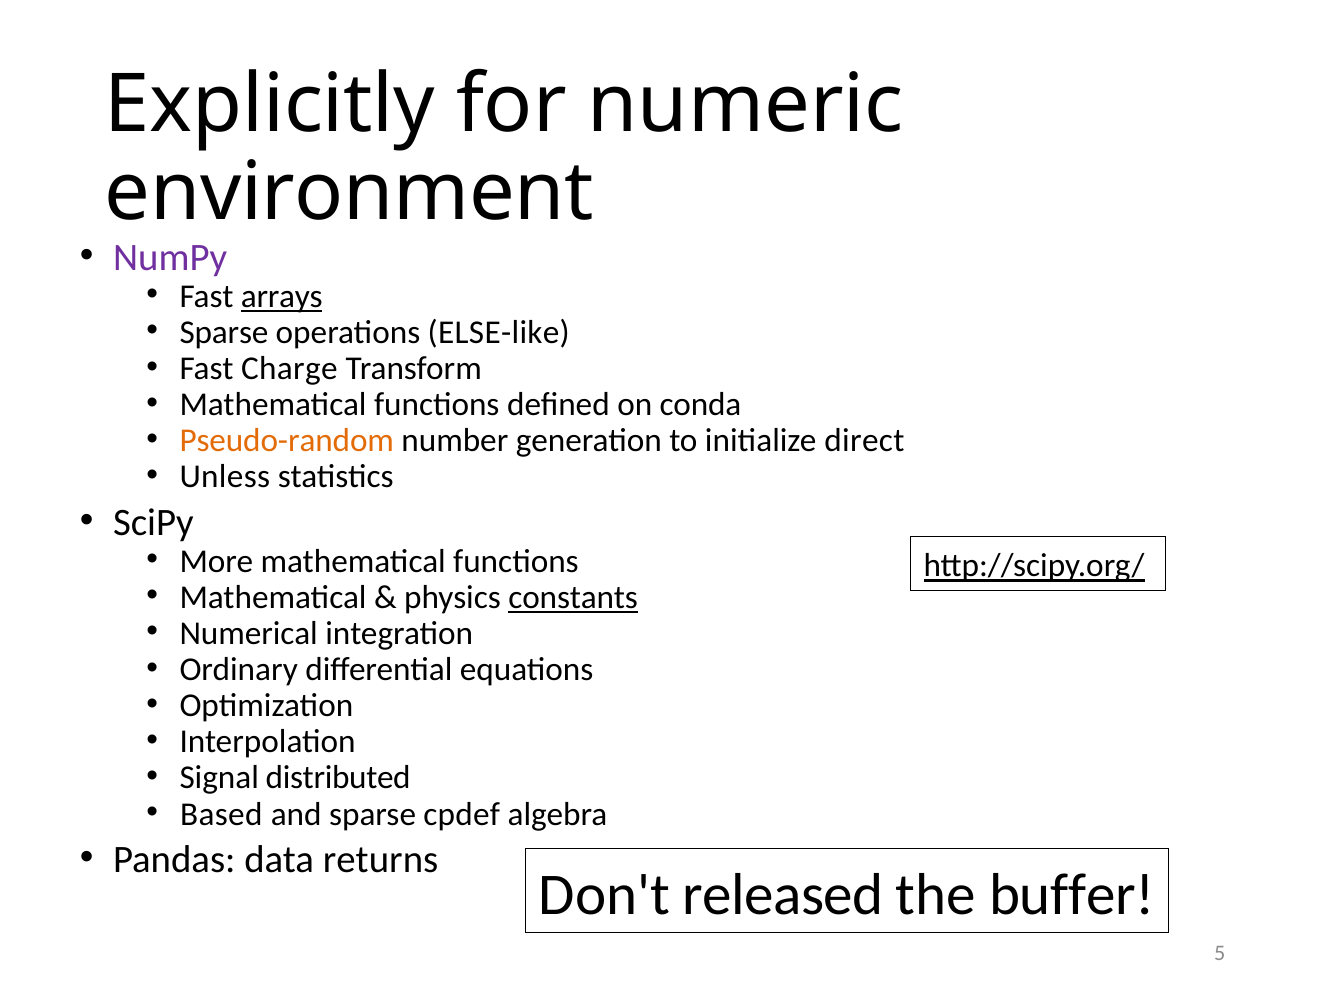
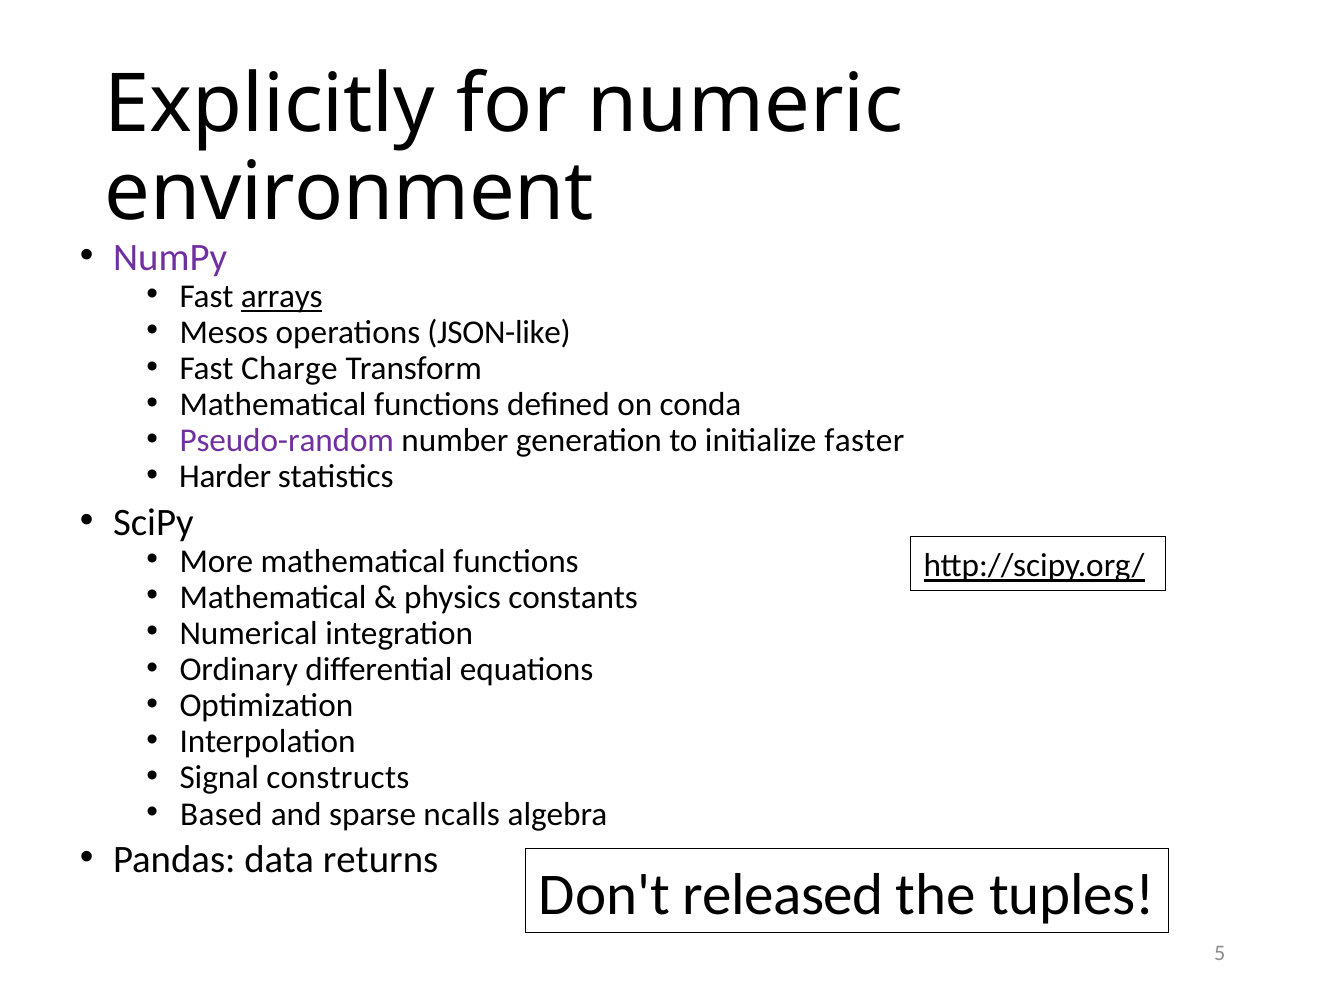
Sparse at (224, 332): Sparse -> Mesos
ELSE-like: ELSE-like -> JSON-like
Pseudo-random colour: orange -> purple
direct: direct -> faster
Unless: Unless -> Harder
constants underline: present -> none
distributed: distributed -> constructs
cpdef: cpdef -> ncalls
buffer: buffer -> tuples
